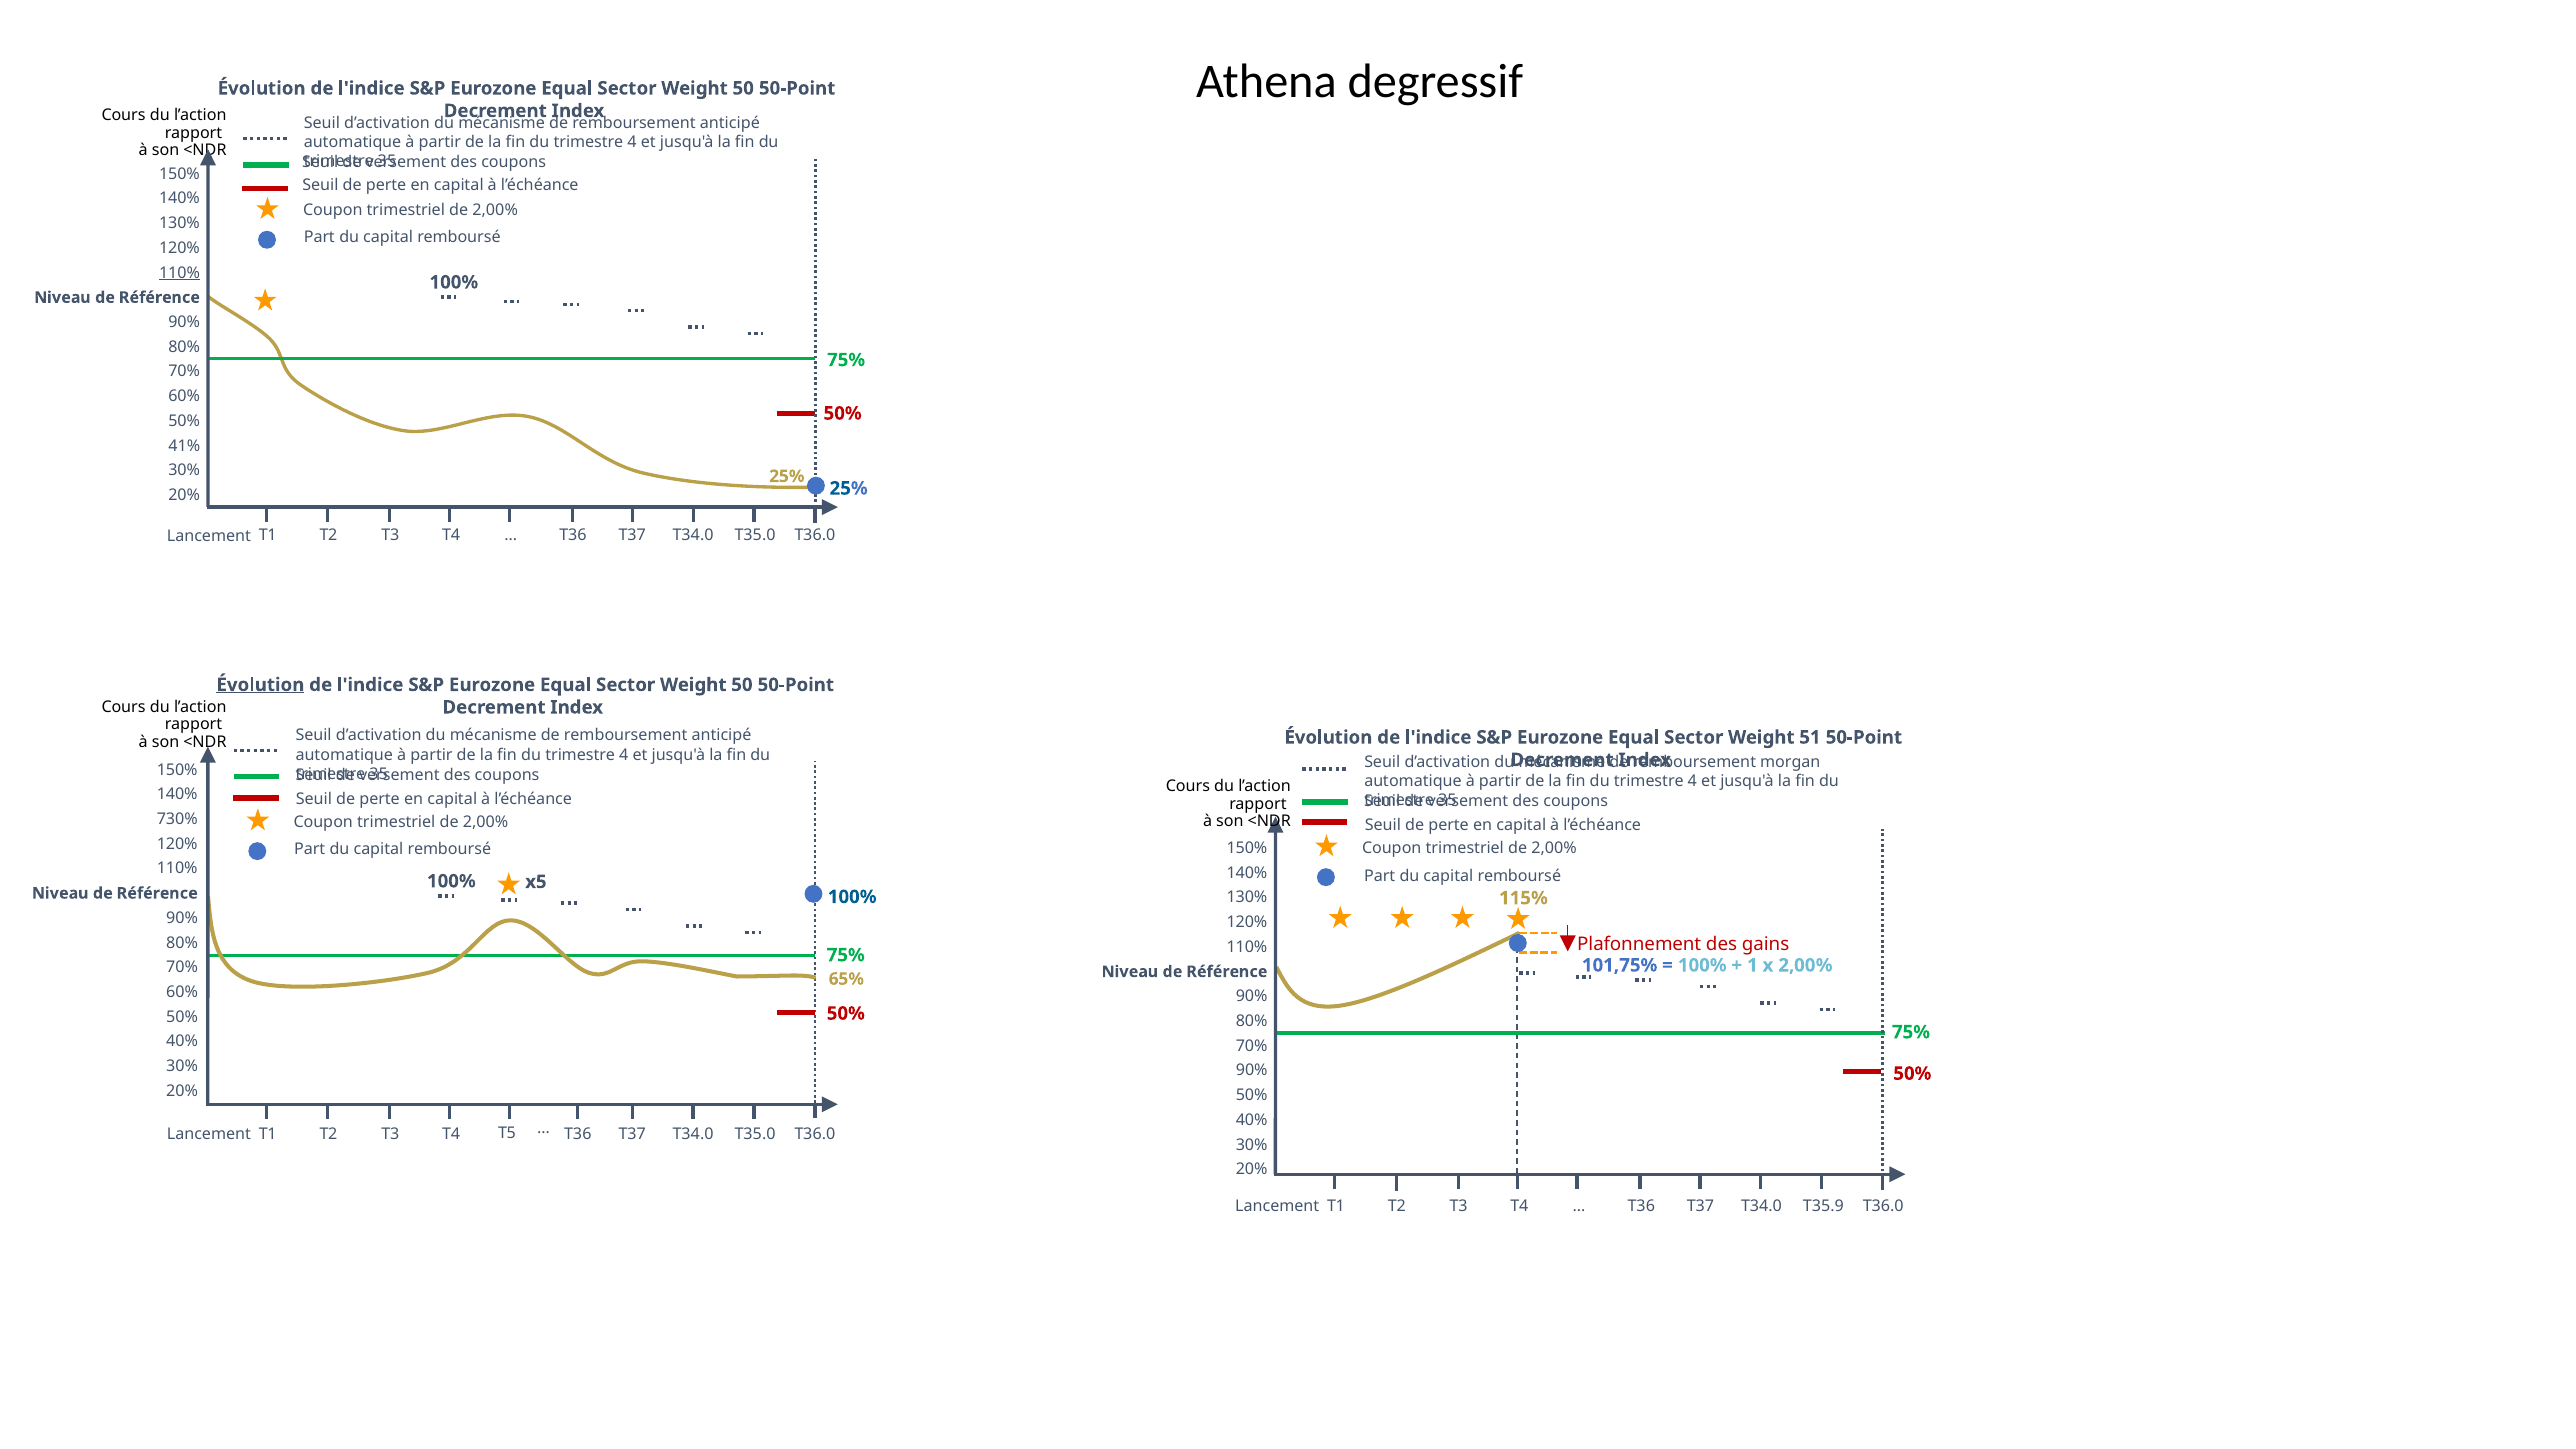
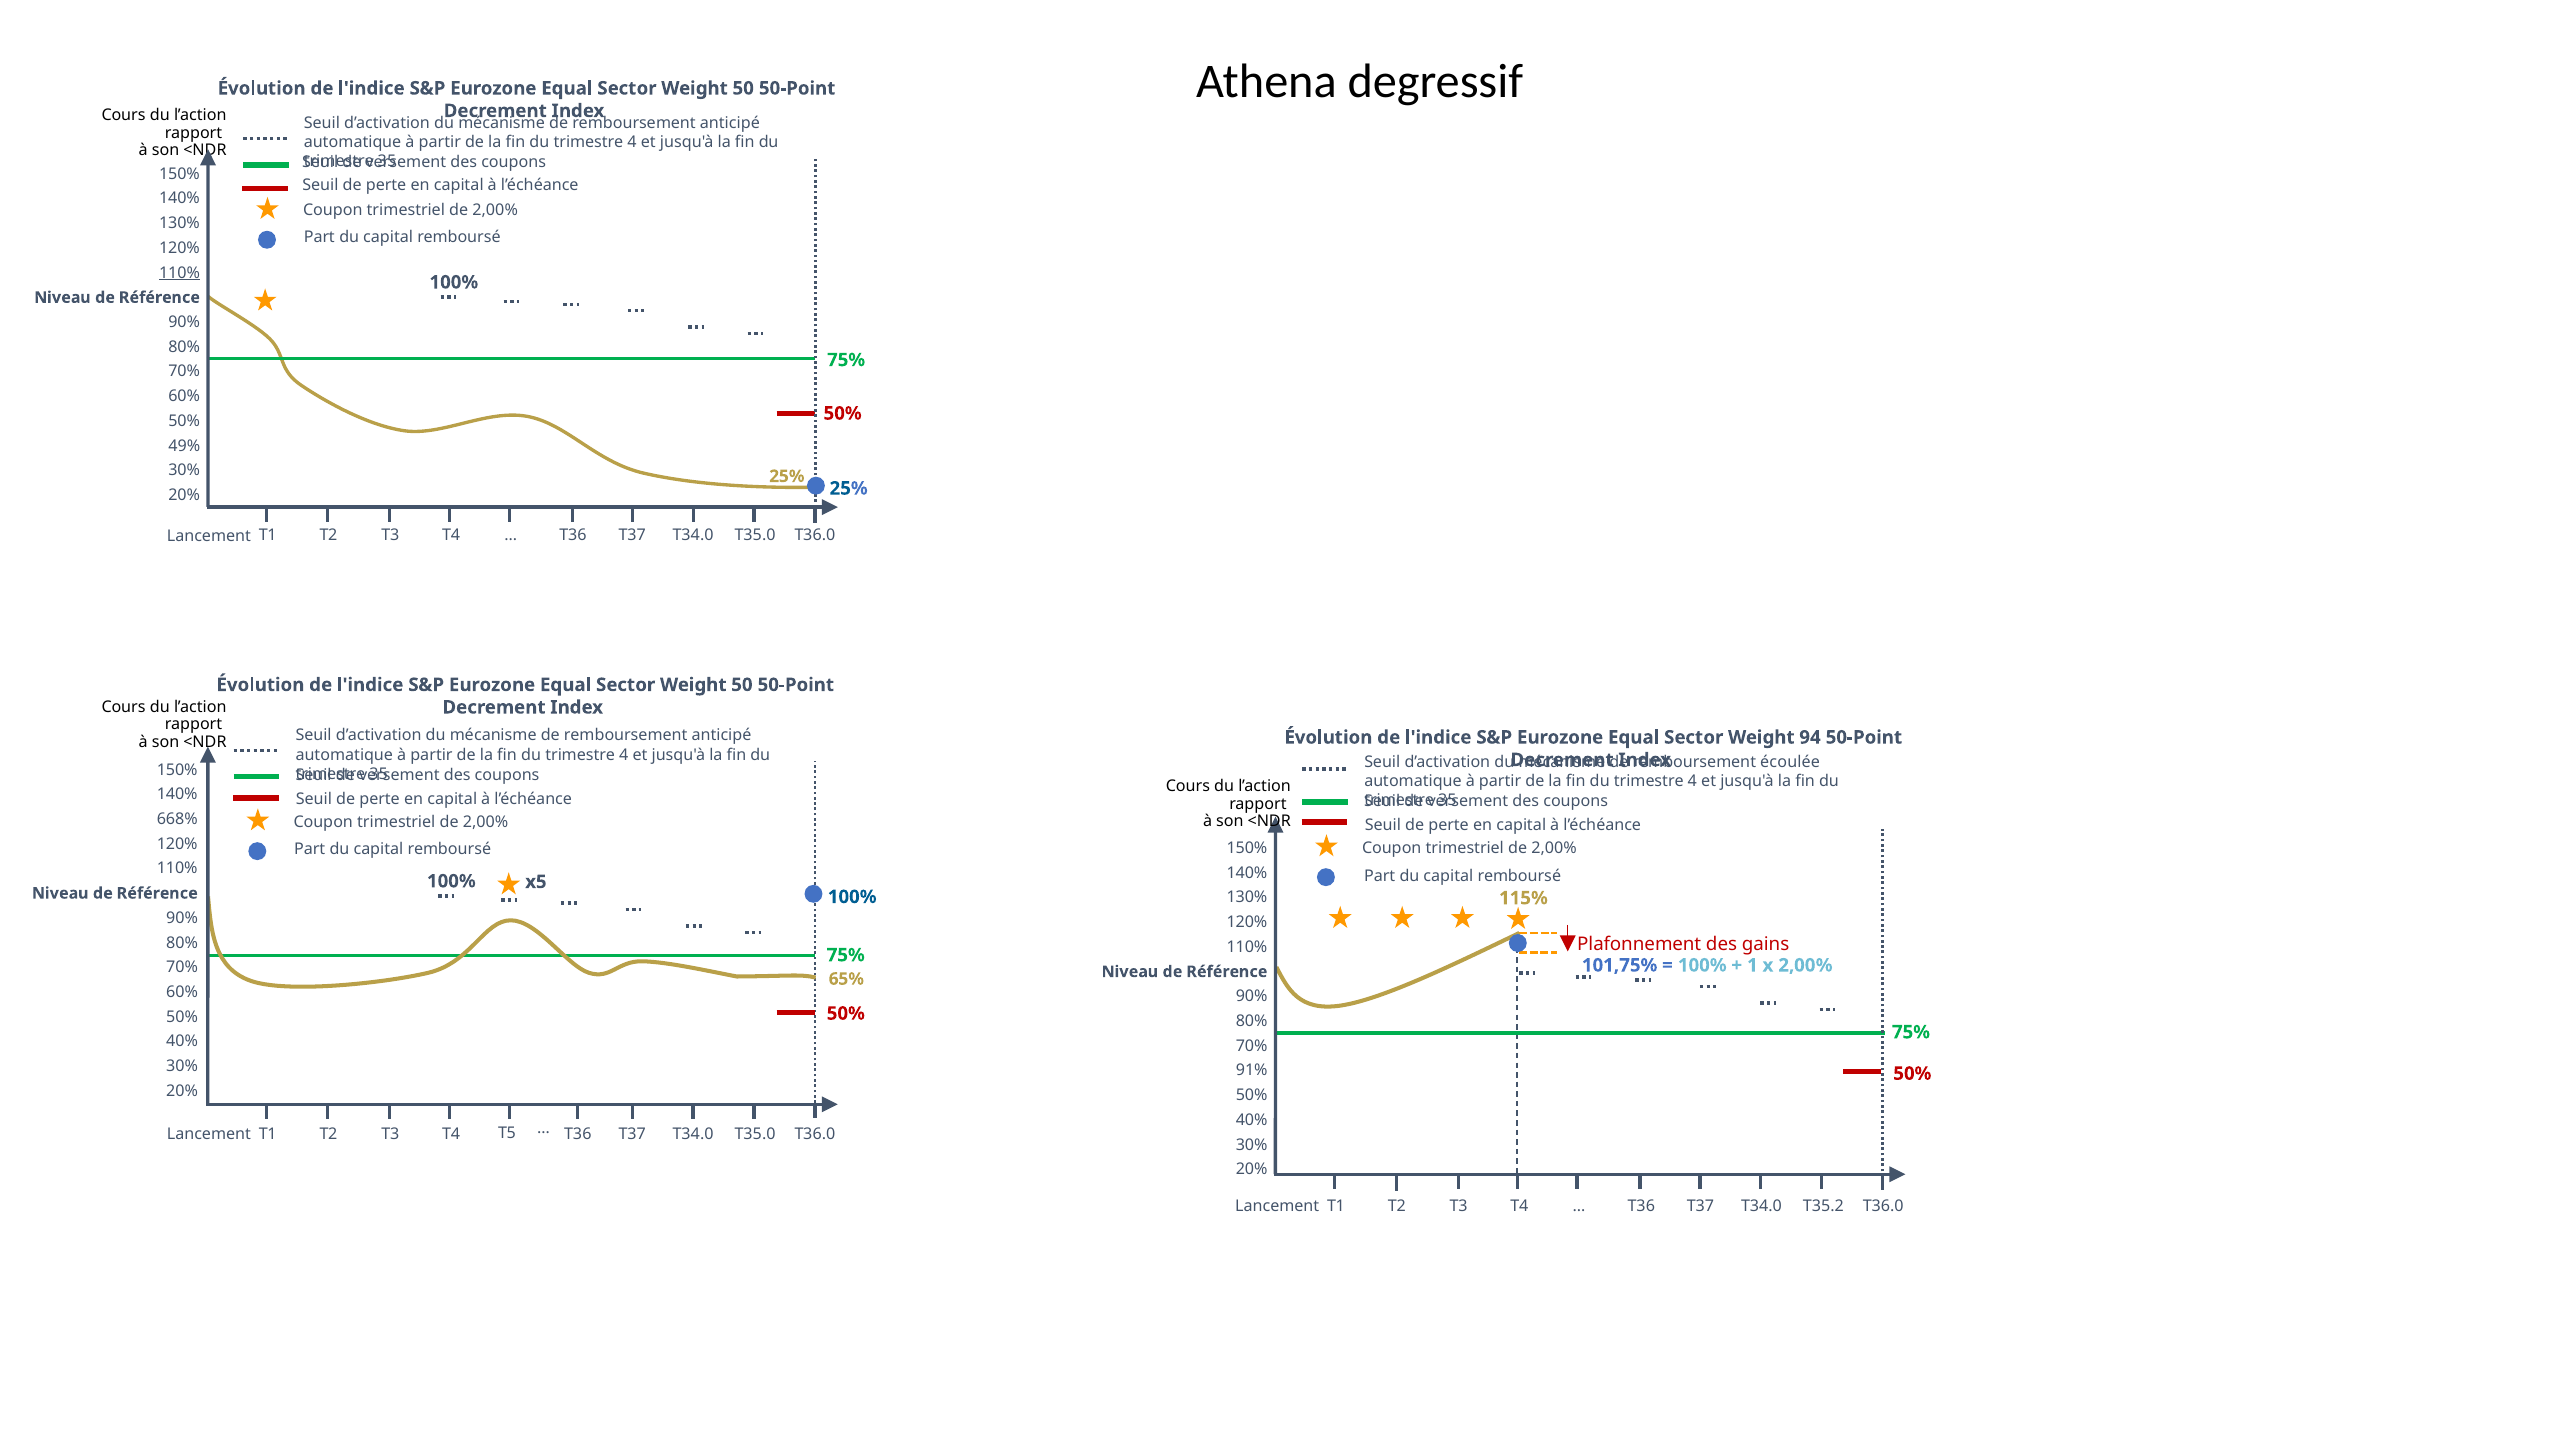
41%: 41% -> 49%
Évolution at (260, 685) underline: present -> none
51: 51 -> 94
morgan: morgan -> écoulée
730%: 730% -> 668%
90% at (1252, 1071): 90% -> 91%
T35.9: T35.9 -> T35.2
